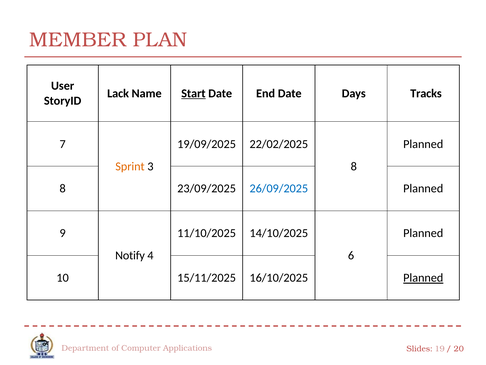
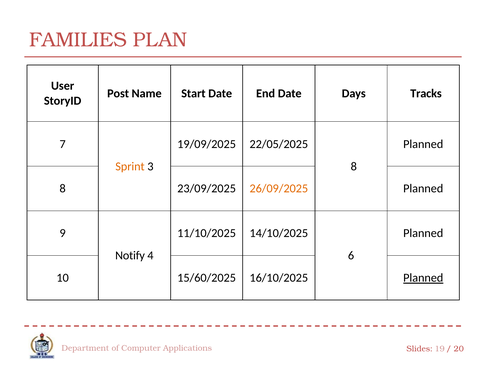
MEMBER: MEMBER -> FAMILIES
Lack: Lack -> Post
Start underline: present -> none
22/02/2025: 22/02/2025 -> 22/05/2025
26/09/2025 colour: blue -> orange
15/11/2025: 15/11/2025 -> 15/60/2025
